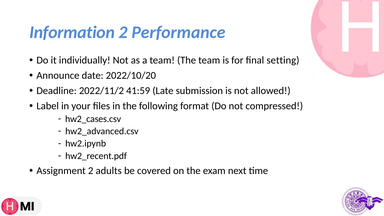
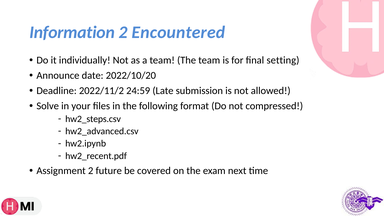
Performance: Performance -> Encountered
41:59: 41:59 -> 24:59
Label: Label -> Solve
hw2_cases.csv: hw2_cases.csv -> hw2_steps.csv
adults: adults -> future
